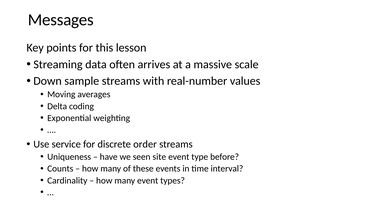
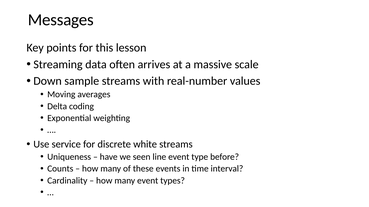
order: order -> white
site: site -> line
